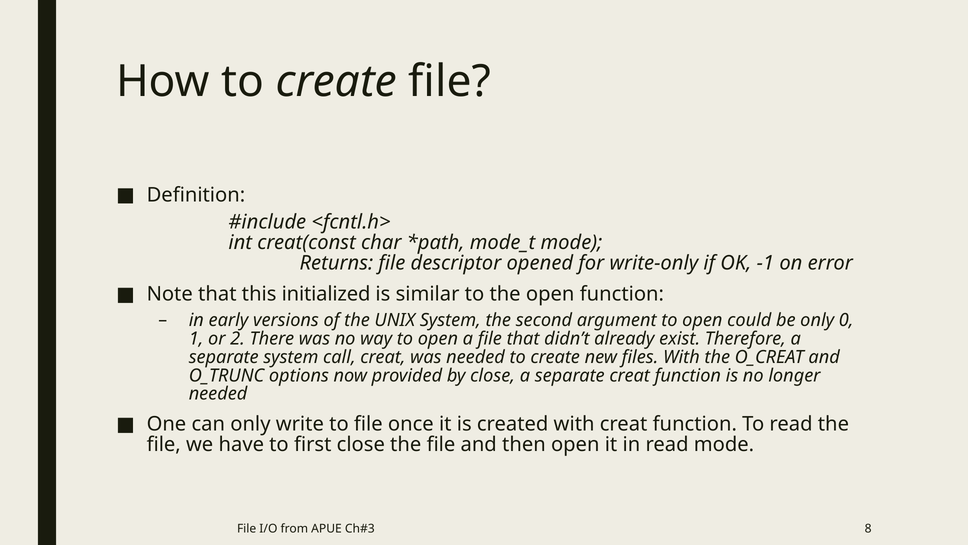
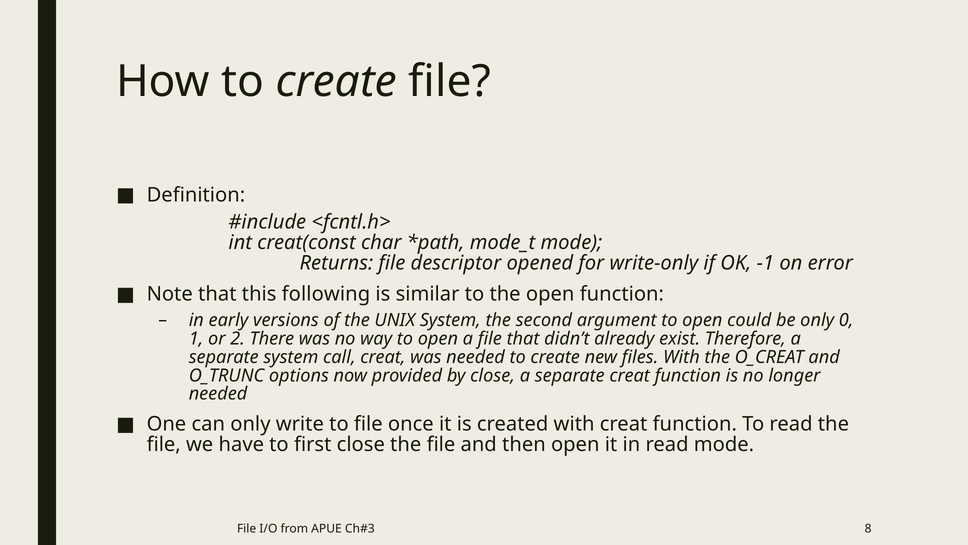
initialized: initialized -> following
